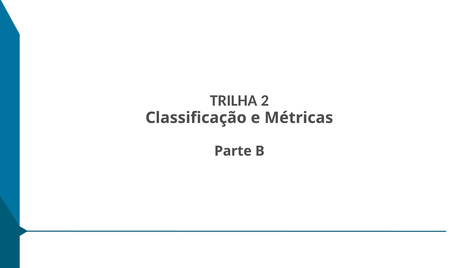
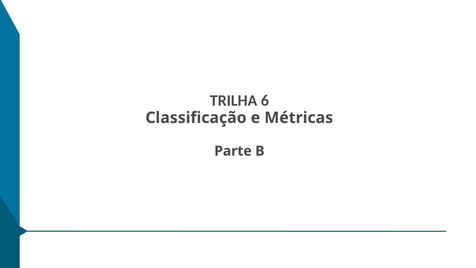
2: 2 -> 6
